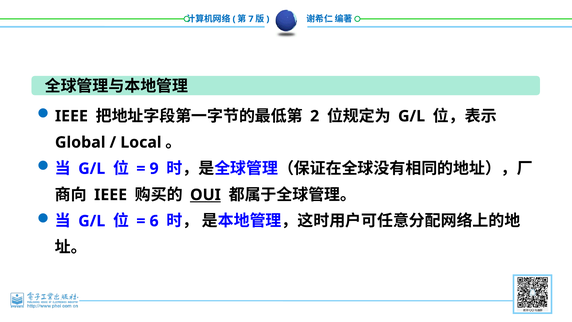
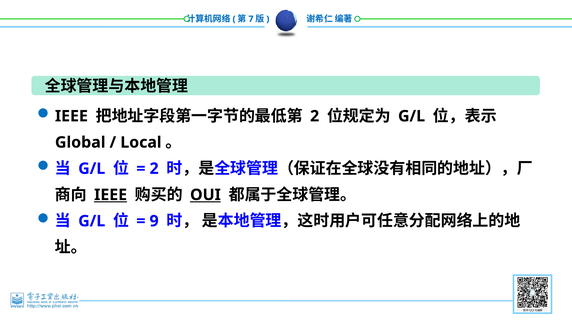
9 at (154, 168): 9 -> 2
IEEE at (111, 195) underline: none -> present
6: 6 -> 9
